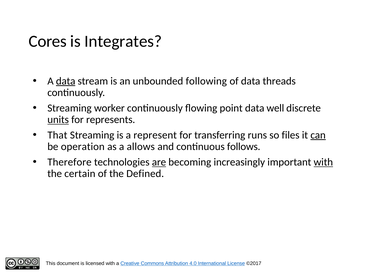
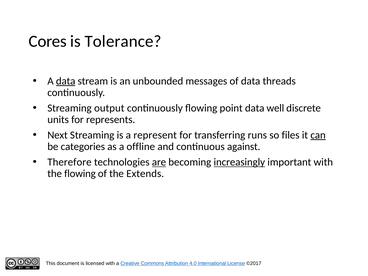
Integrates: Integrates -> Tolerance
following: following -> messages
worker: worker -> output
units underline: present -> none
That: That -> Next
operation: operation -> categories
allows: allows -> offline
follows: follows -> against
increasingly underline: none -> present
with at (323, 162) underline: present -> none
the certain: certain -> flowing
Defined: Defined -> Extends
